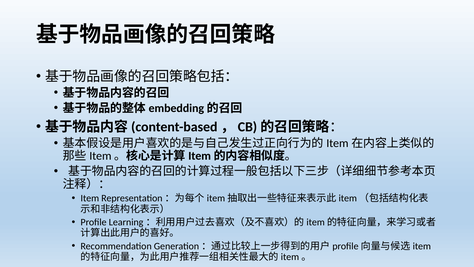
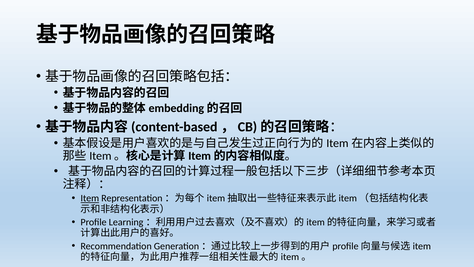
Item underline: none -> present
